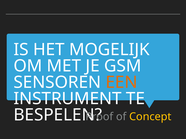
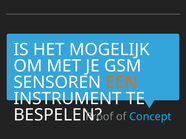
Concept colour: yellow -> light blue
